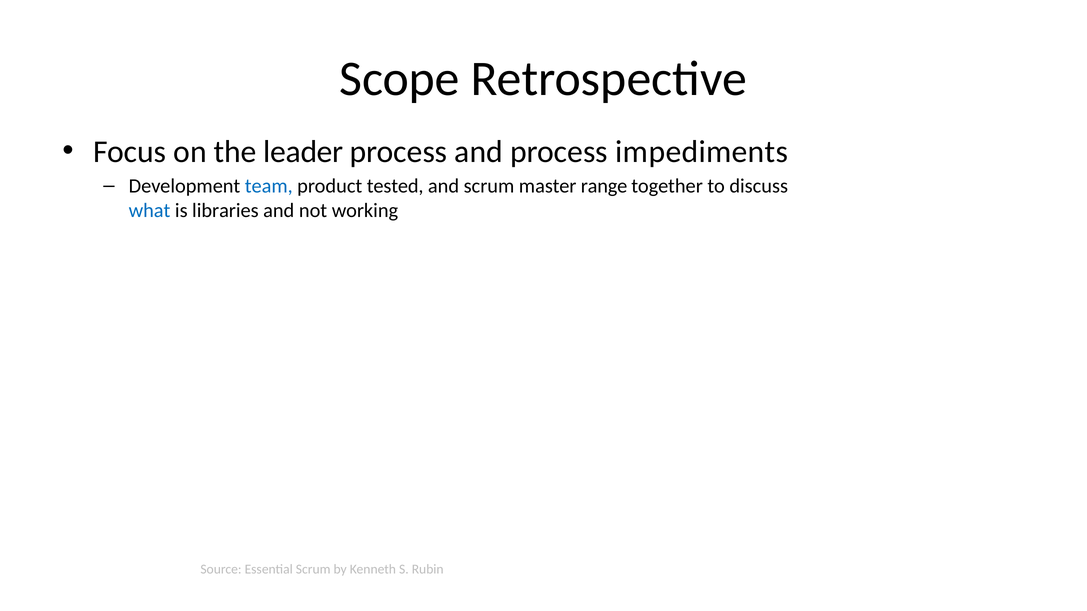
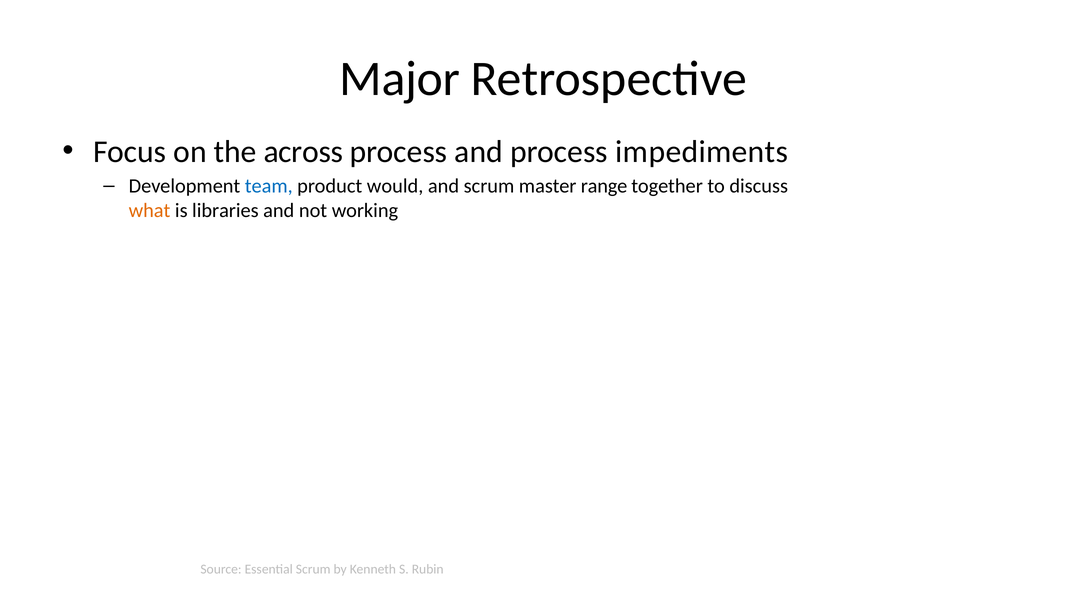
Scope: Scope -> Major
leader: leader -> across
tested: tested -> would
what colour: blue -> orange
